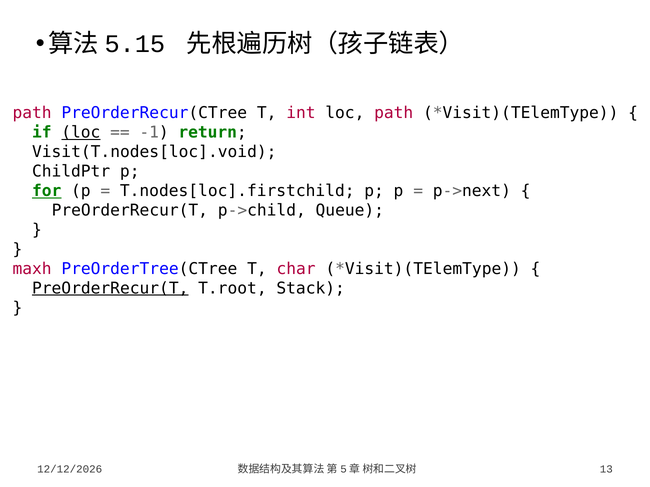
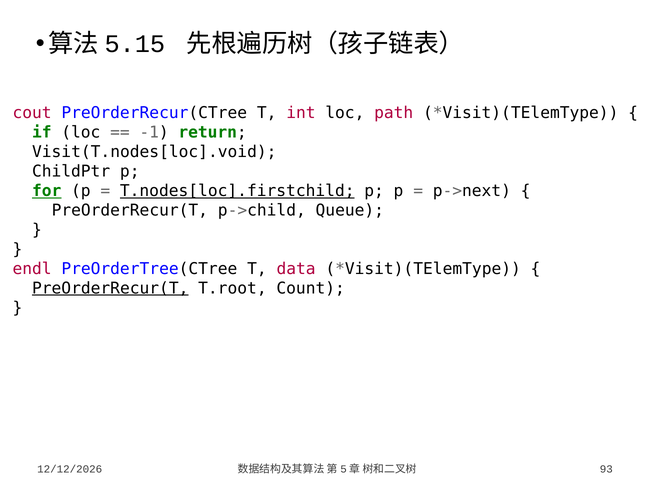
path at (32, 113): path -> cout
loc at (81, 132) underline: present -> none
T.nodes[loc].firstchild underline: none -> present
maxh: maxh -> endl
char: char -> data
Stack: Stack -> Count
13: 13 -> 93
